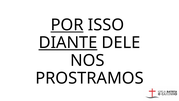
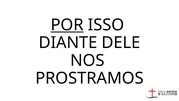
DIANTE underline: present -> none
